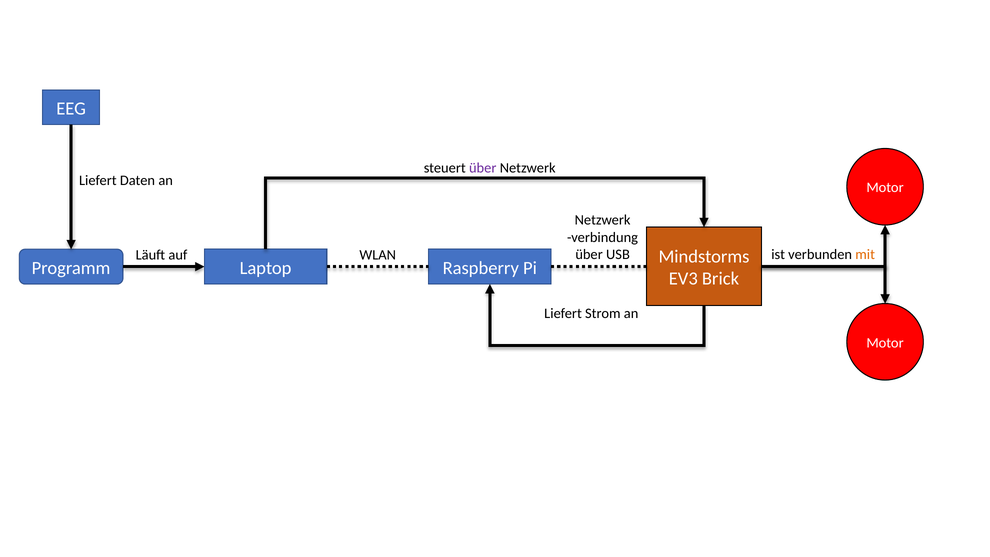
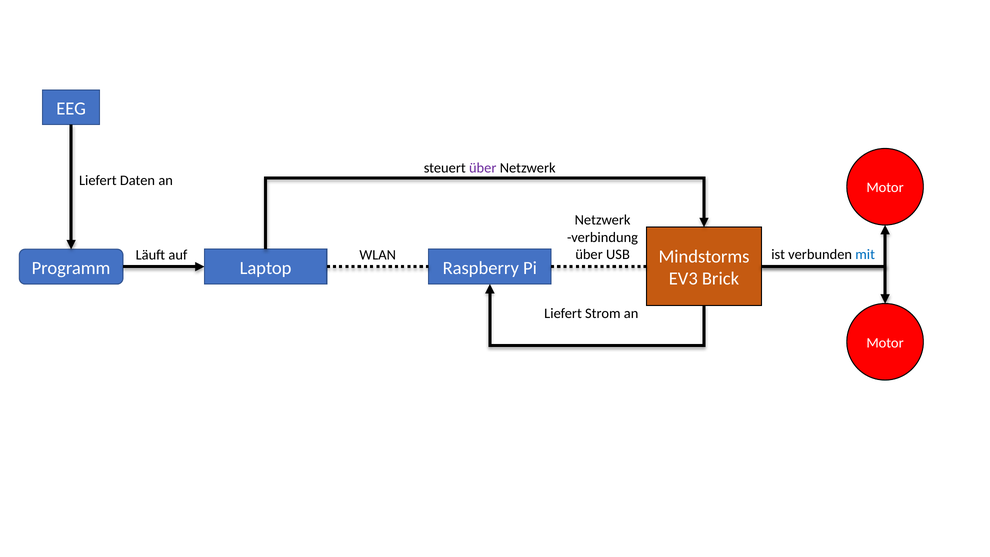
mit colour: orange -> blue
